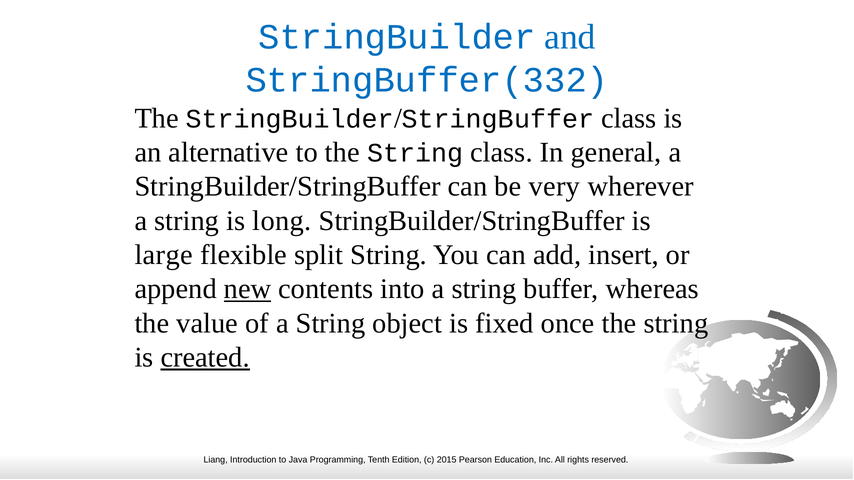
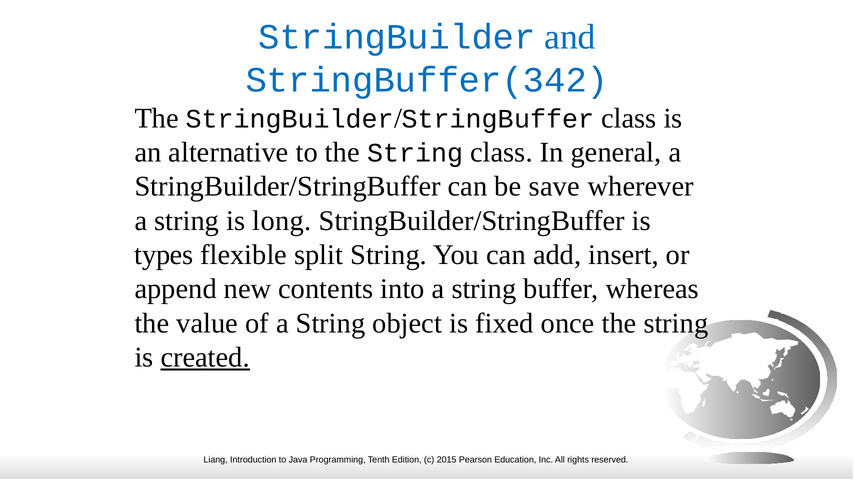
StringBuffer(332: StringBuffer(332 -> StringBuffer(342
very: very -> save
large: large -> types
new underline: present -> none
